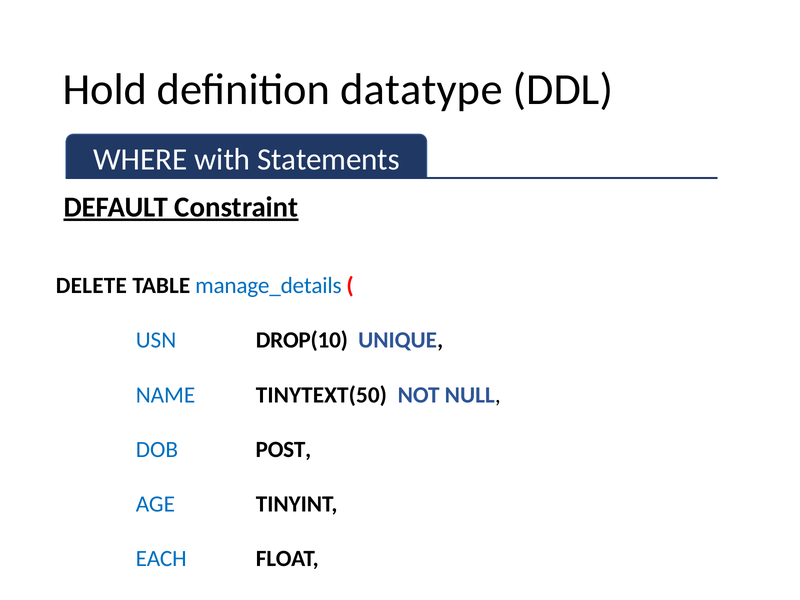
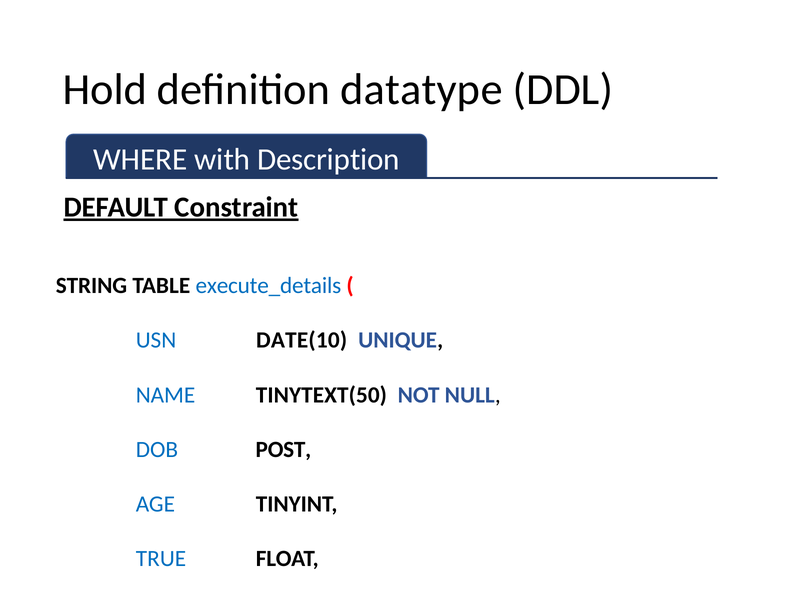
Statements: Statements -> Description
DELETE: DELETE -> STRING
manage_details: manage_details -> execute_details
DROP(10: DROP(10 -> DATE(10
EACH: EACH -> TRUE
